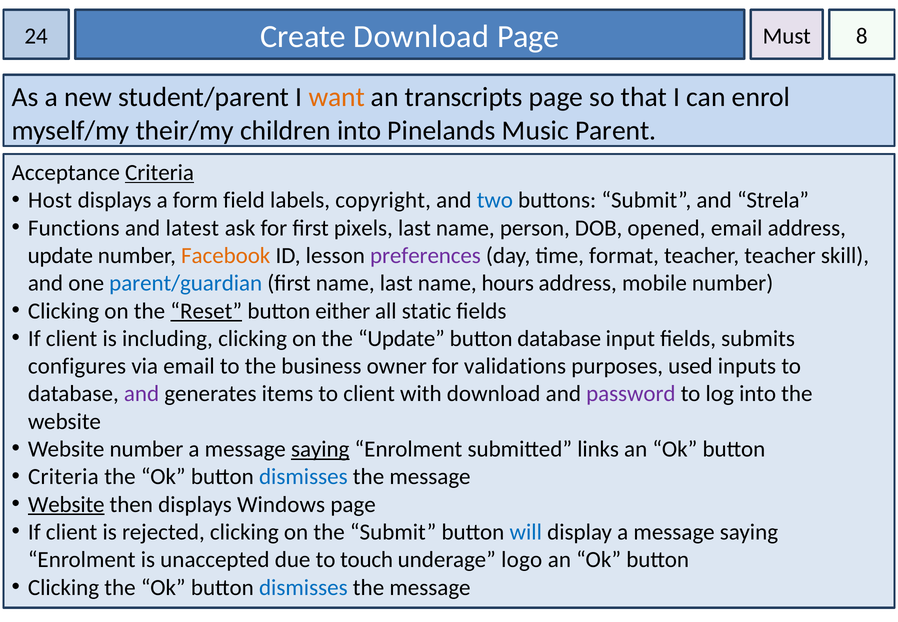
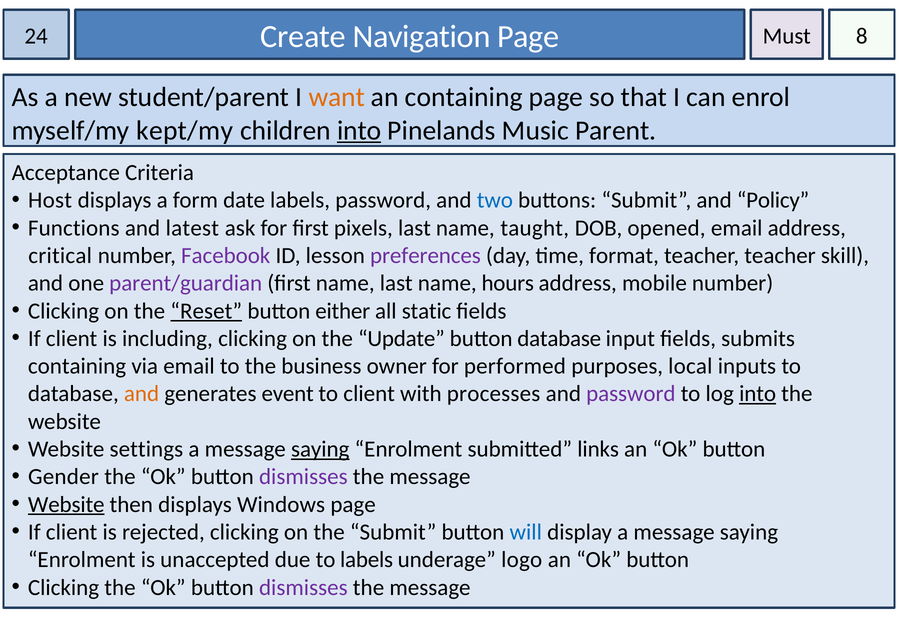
Create Download: Download -> Navigation
an transcripts: transcripts -> containing
their/my: their/my -> kept/my
into at (359, 130) underline: none -> present
Criteria at (160, 173) underline: present -> none
field: field -> date
labels copyright: copyright -> password
Strela: Strela -> Policy
person: person -> taught
update at (60, 255): update -> critical
Facebook colour: orange -> purple
parent/guardian colour: blue -> purple
configures at (77, 366): configures -> containing
validations: validations -> performed
used: used -> local
and at (141, 394) colour: purple -> orange
items: items -> event
with download: download -> processes
into at (758, 394) underline: none -> present
Website number: number -> settings
Criteria at (63, 477): Criteria -> Gender
dismisses at (303, 477) colour: blue -> purple
to touch: touch -> labels
dismisses at (303, 587) colour: blue -> purple
